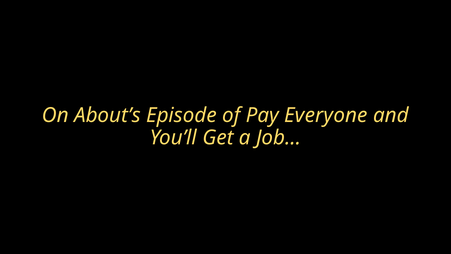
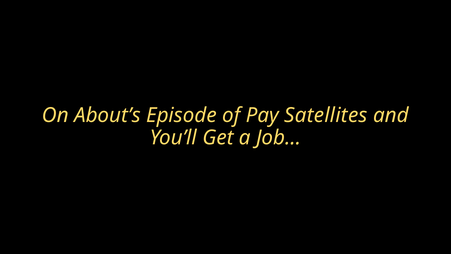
Everyone: Everyone -> Satellites
